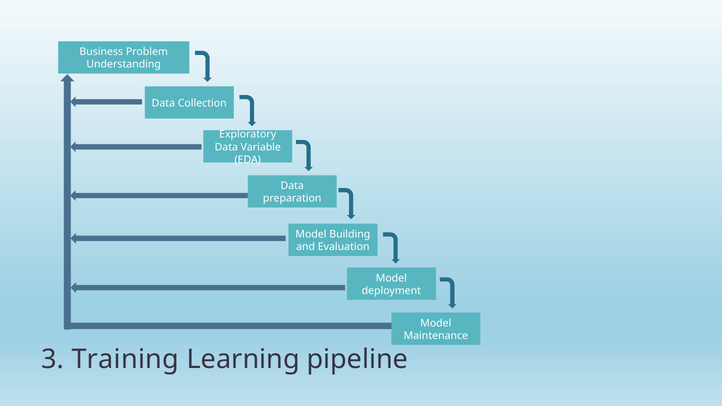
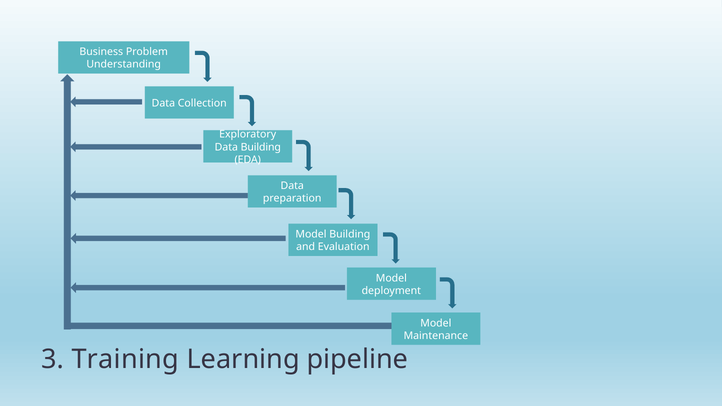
Data Variable: Variable -> Building
